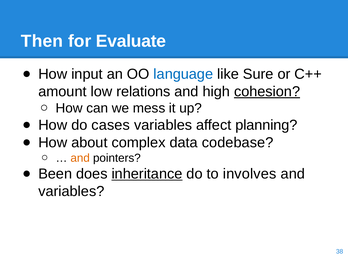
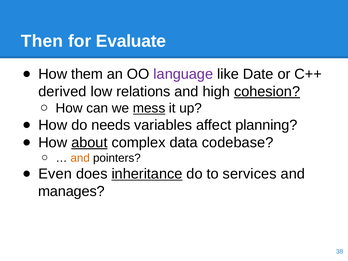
input: input -> them
language colour: blue -> purple
Sure: Sure -> Date
amount: amount -> derived
mess underline: none -> present
cases: cases -> needs
about underline: none -> present
Been: Been -> Even
involves: involves -> services
variables at (71, 191): variables -> manages
